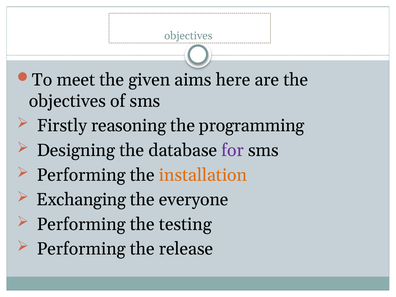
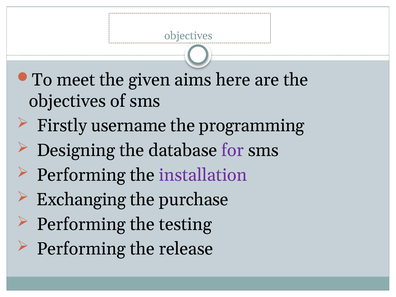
reasoning: reasoning -> username
installation colour: orange -> purple
everyone: everyone -> purchase
